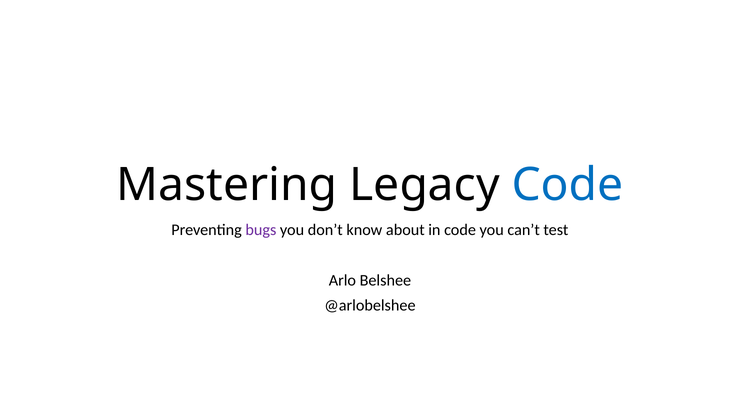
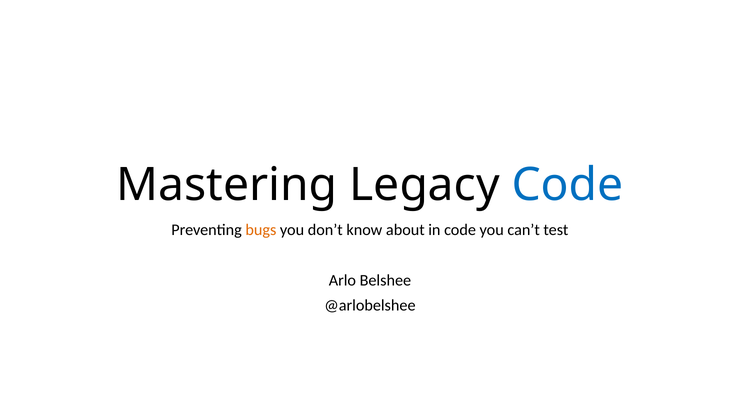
bugs colour: purple -> orange
